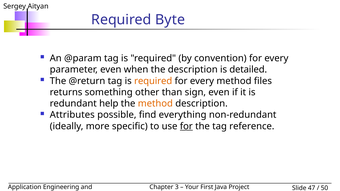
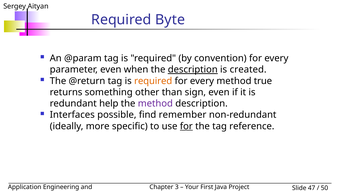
description at (193, 70) underline: none -> present
detailed: detailed -> created
files: files -> true
method at (155, 104) colour: orange -> purple
Attributes: Attributes -> Interfaces
everything: everything -> remember
